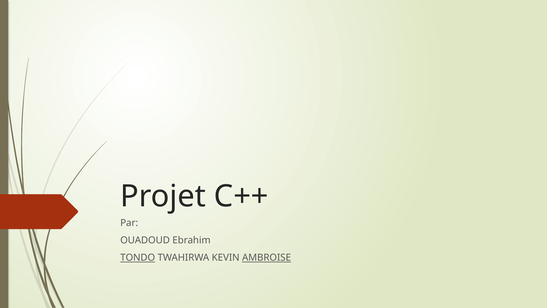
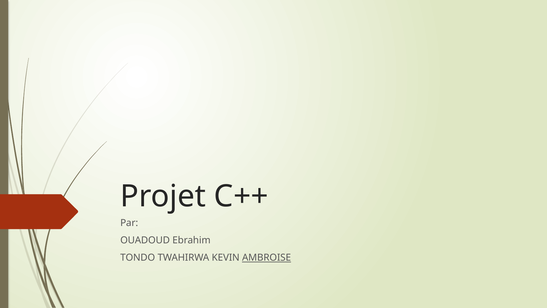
TONDO underline: present -> none
